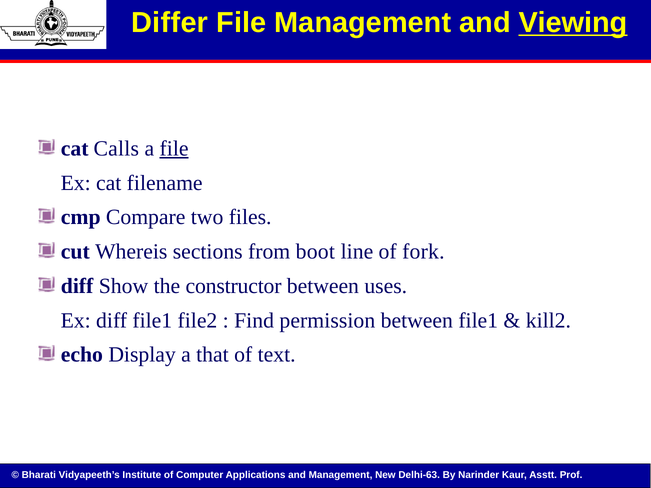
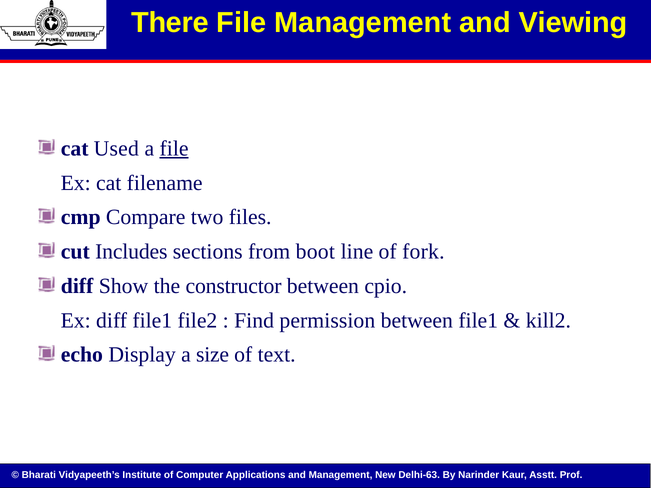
Differ: Differ -> There
Viewing underline: present -> none
Calls: Calls -> Used
Whereis: Whereis -> Includes
uses: uses -> cpio
that: that -> size
